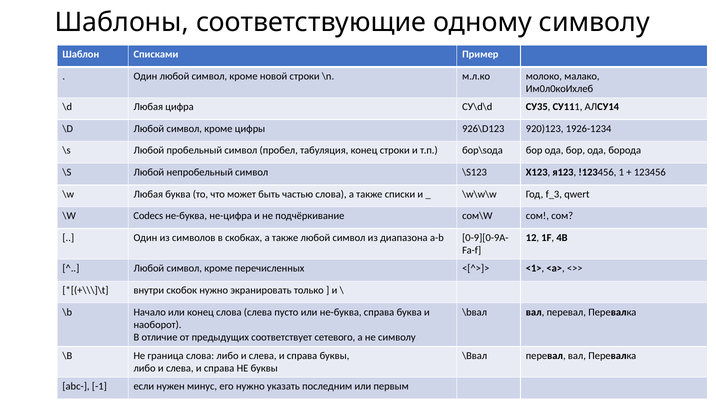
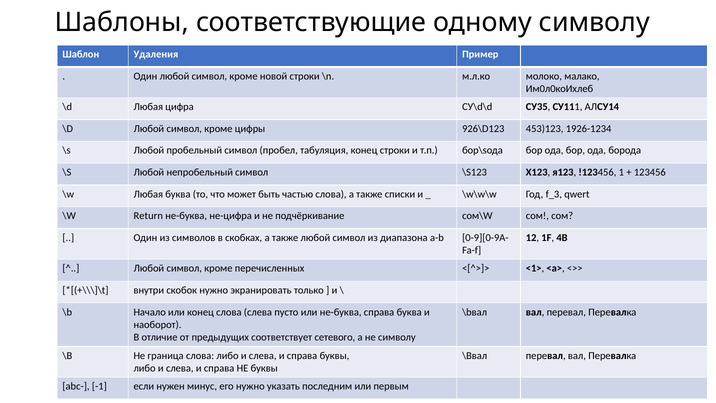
Списками: Списками -> Удаления
920)123: 920)123 -> 453)123
Codecs: Codecs -> Return
